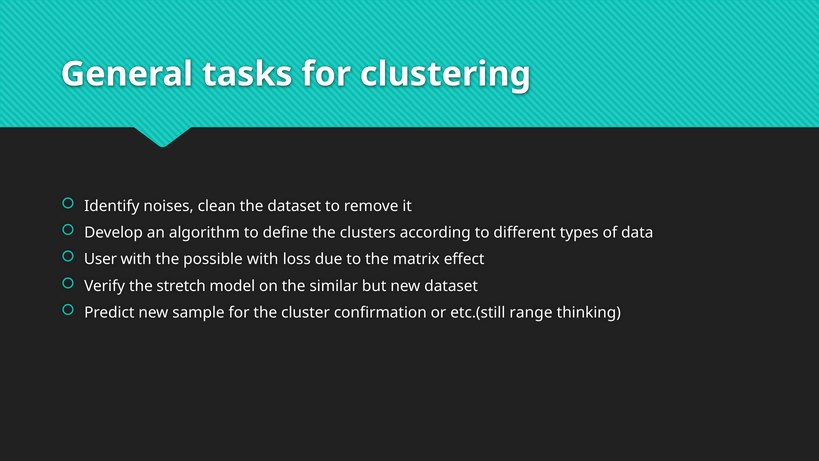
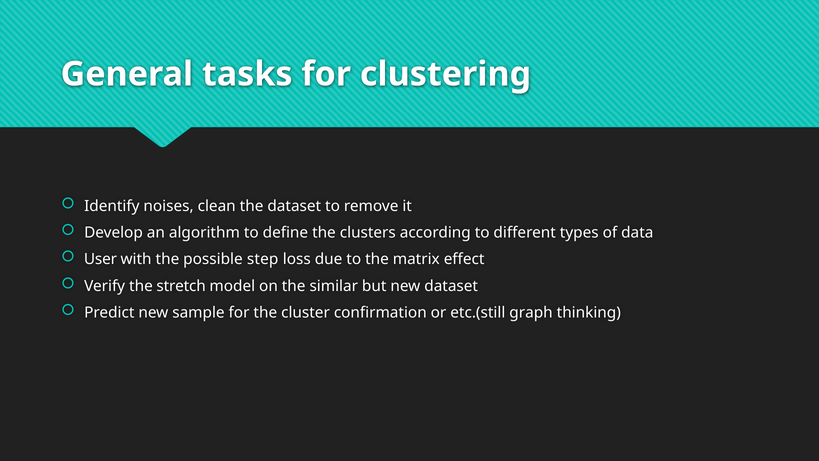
possible with: with -> step
range: range -> graph
